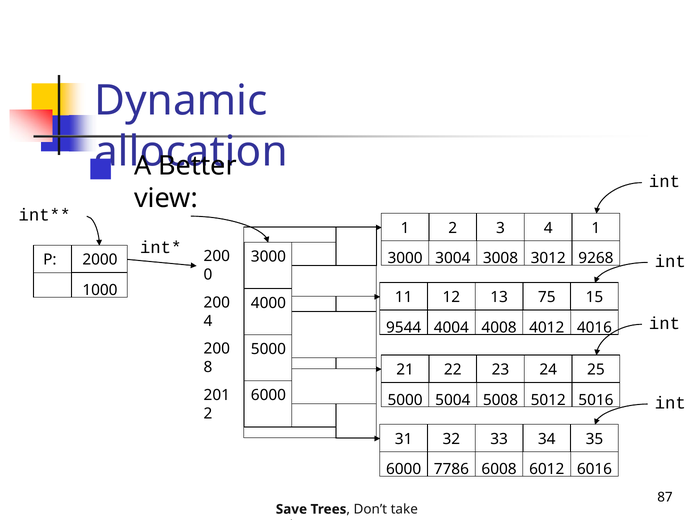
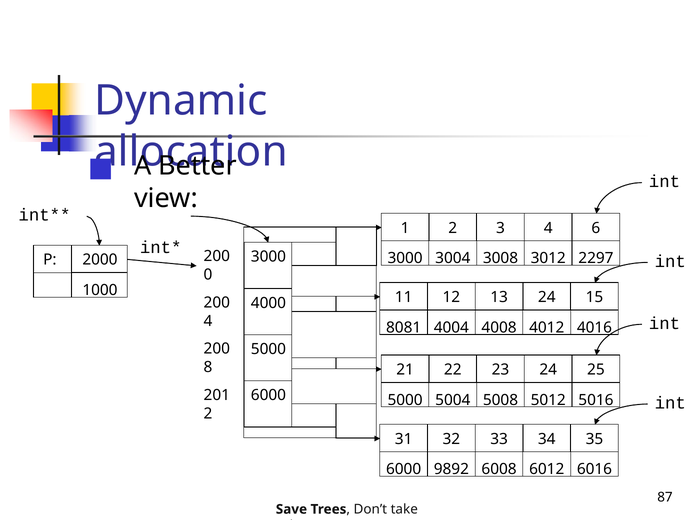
4 1: 1 -> 6
9268: 9268 -> 2297
13 75: 75 -> 24
9544: 9544 -> 8081
7786: 7786 -> 9892
